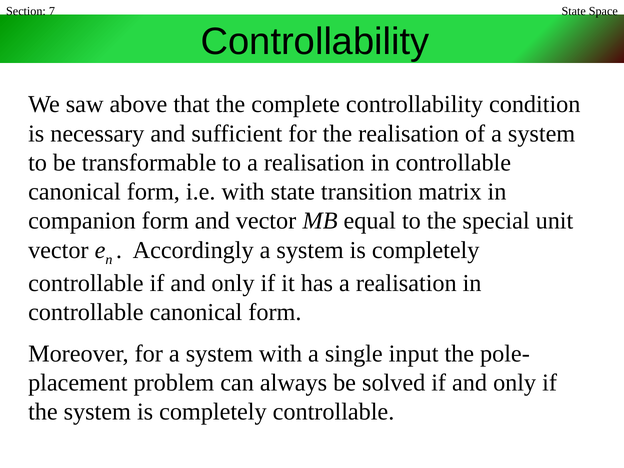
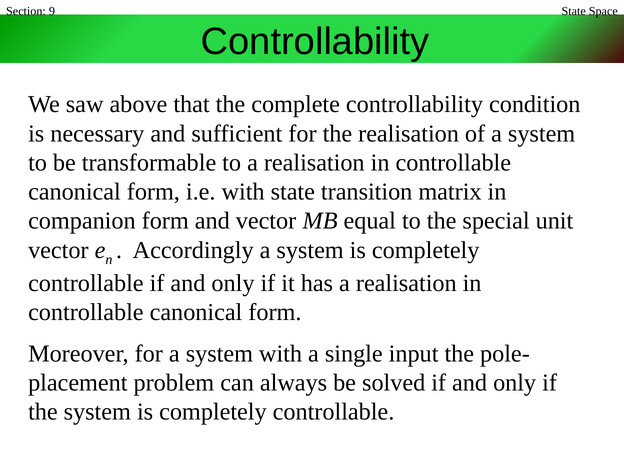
7: 7 -> 9
